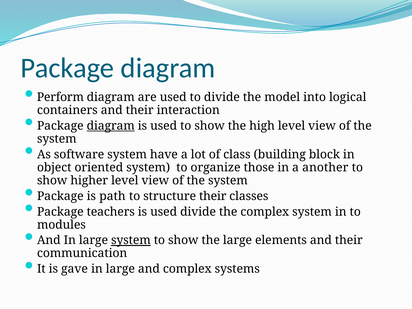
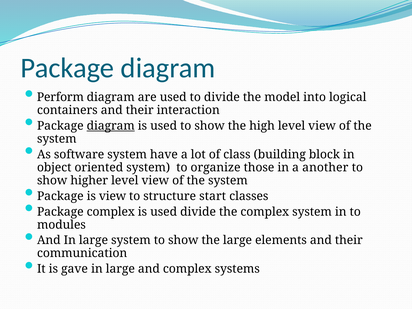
is path: path -> view
structure their: their -> start
Package teachers: teachers -> complex
system at (131, 240) underline: present -> none
